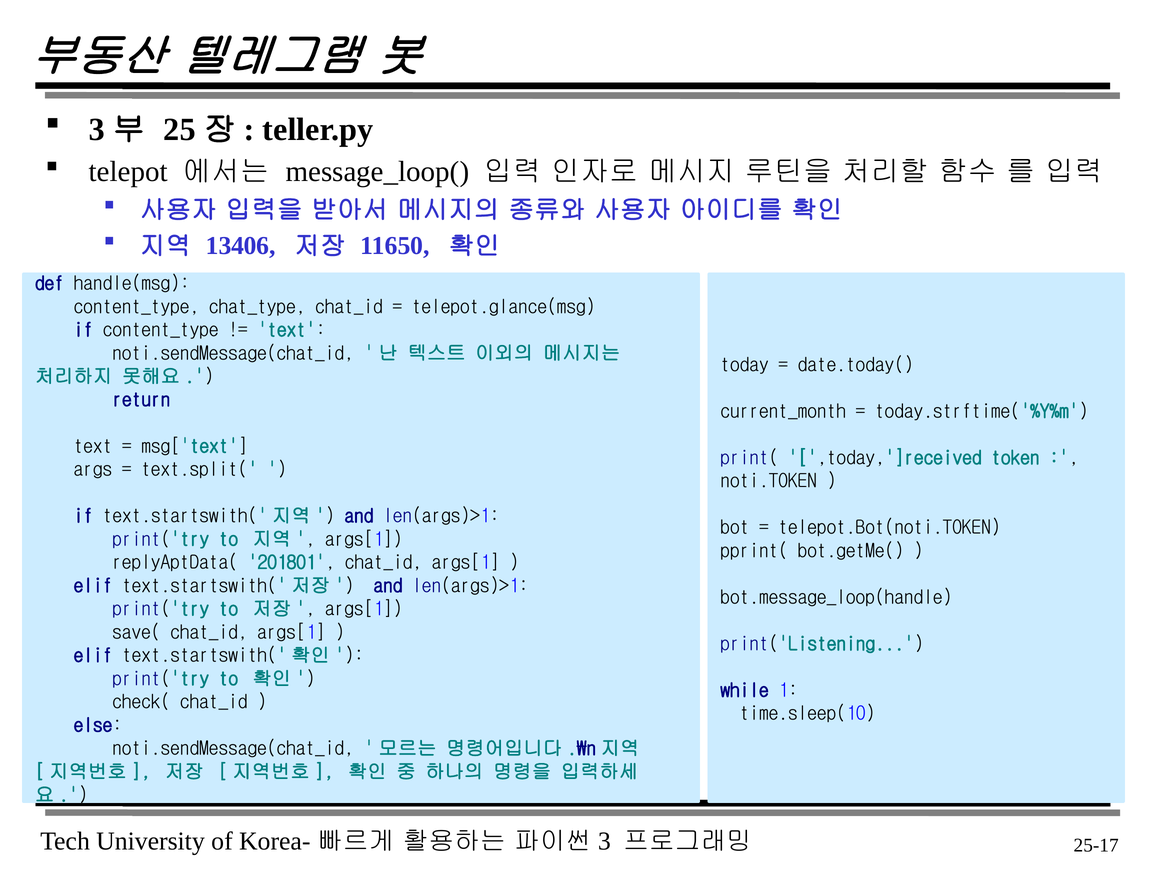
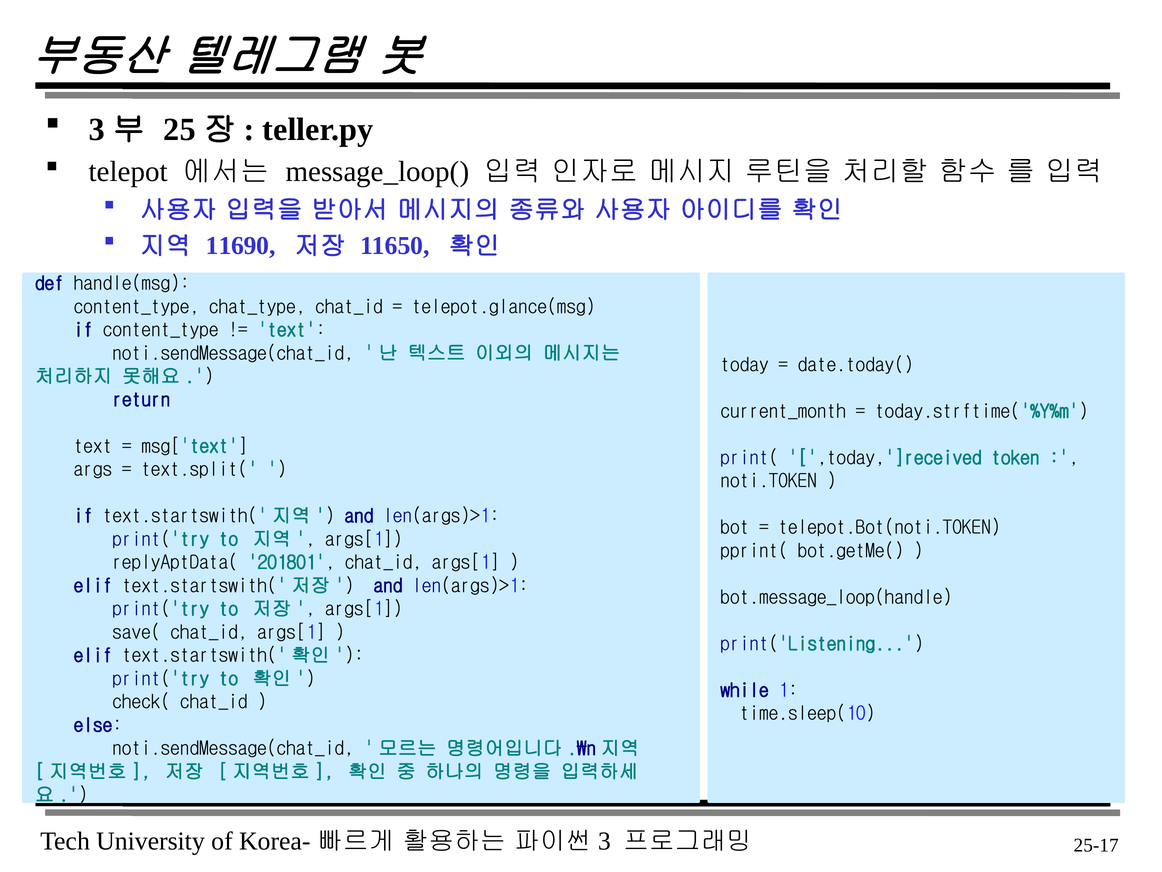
13406: 13406 -> 11690
